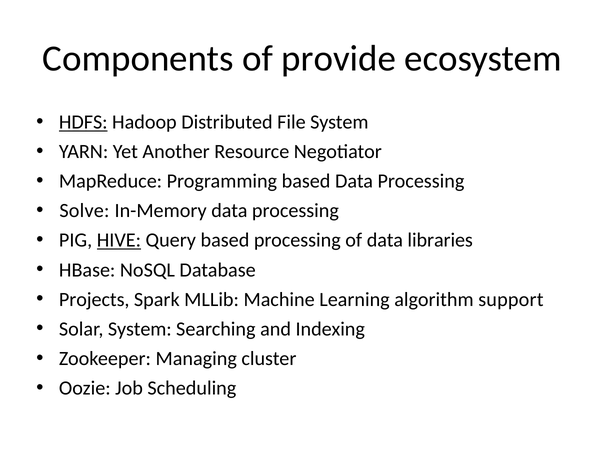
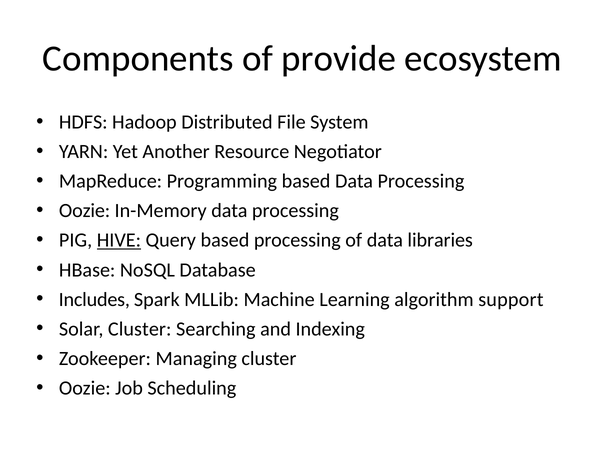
HDFS underline: present -> none
Solve at (84, 211): Solve -> Oozie
Projects: Projects -> Includes
Solar System: System -> Cluster
